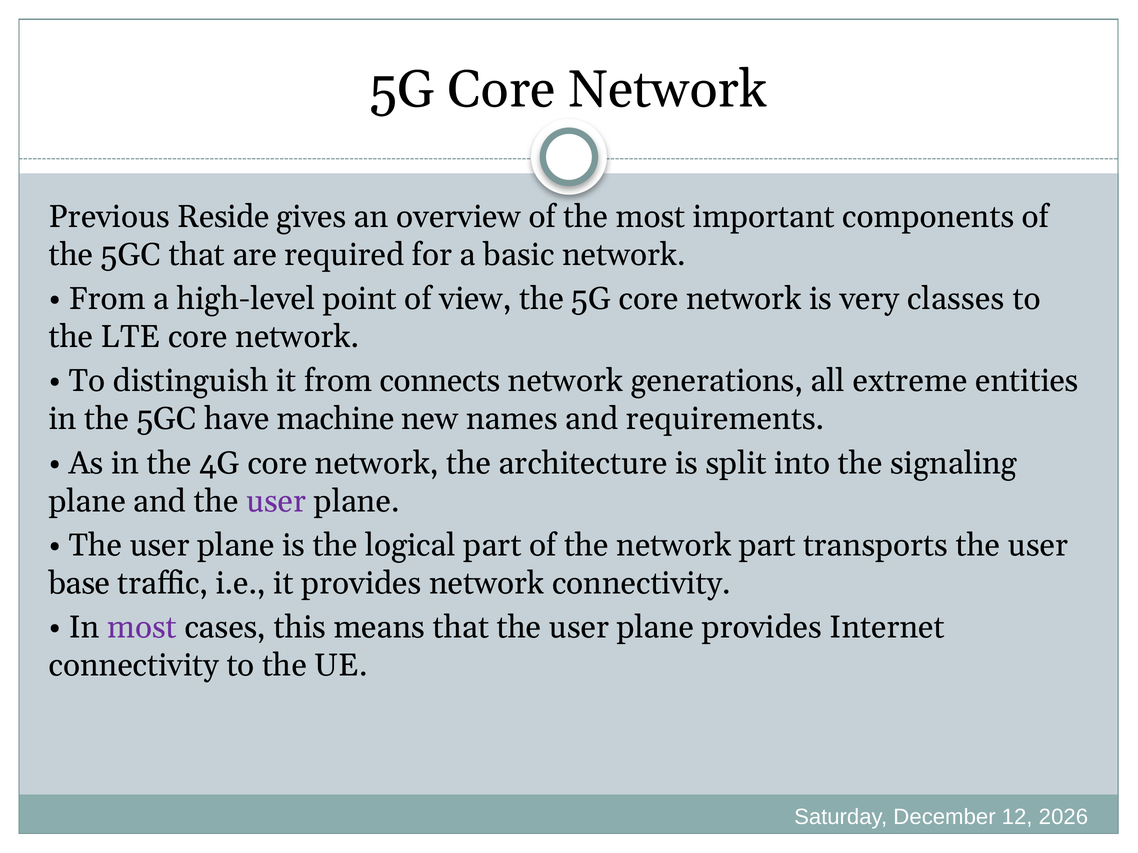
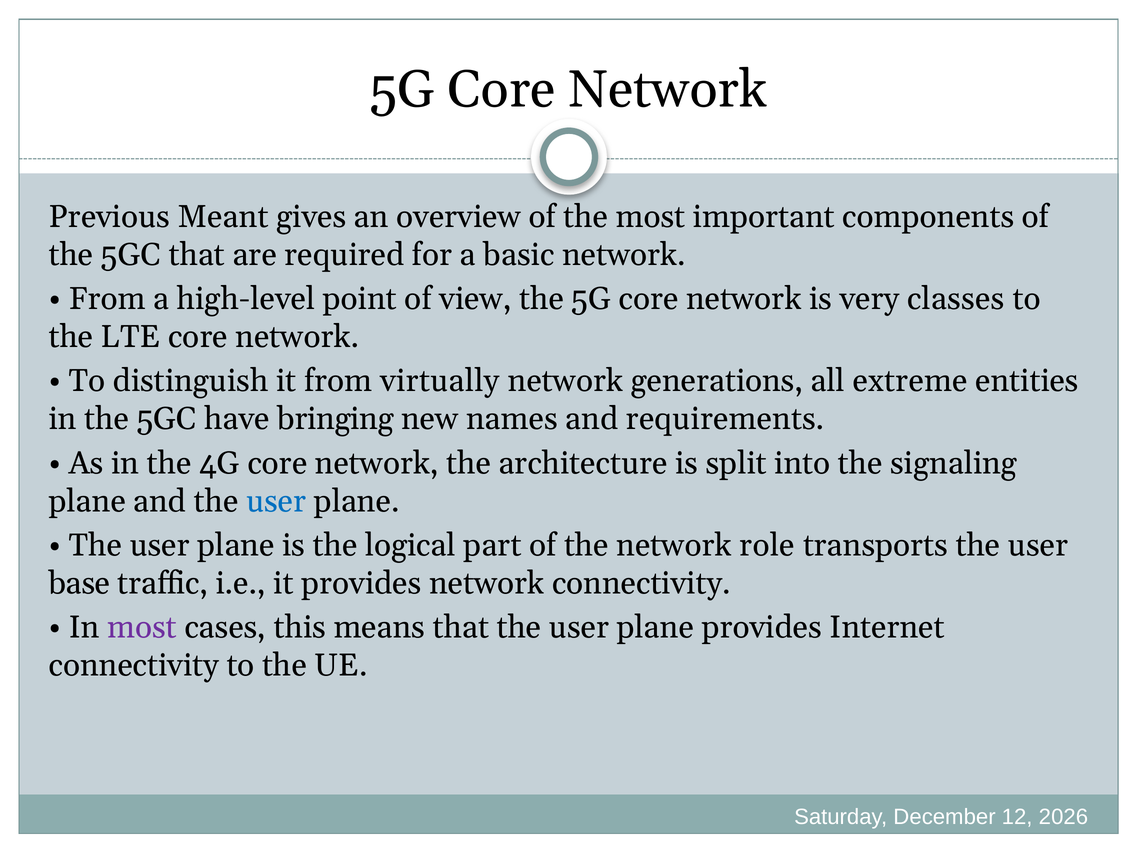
Reside: Reside -> Meant
connects: connects -> virtually
machine: machine -> bringing
user at (276, 501) colour: purple -> blue
network part: part -> role
